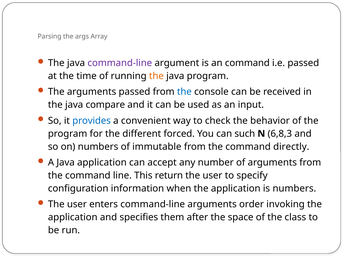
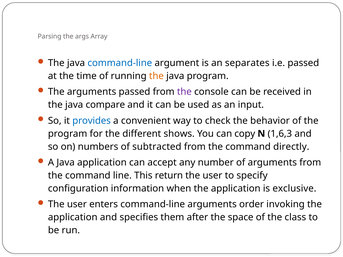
command-line at (120, 63) colour: purple -> blue
an command: command -> separates
the at (184, 92) colour: blue -> purple
forced: forced -> shows
such: such -> copy
6,8,3: 6,8,3 -> 1,6,3
immutable: immutable -> subtracted
is numbers: numbers -> exclusive
